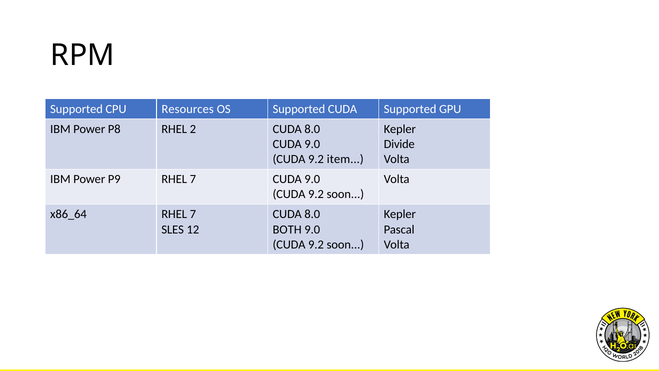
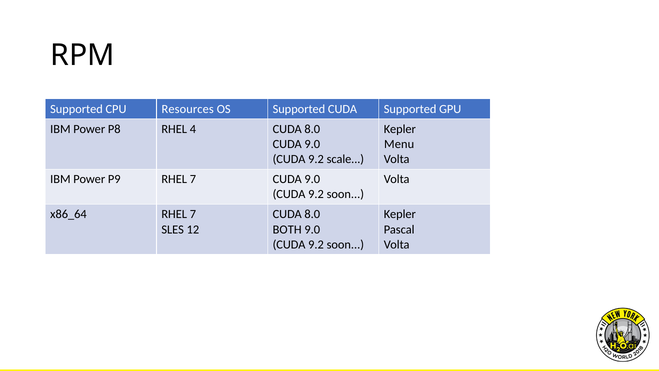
2: 2 -> 4
Divide: Divide -> Menu
item: item -> scale
